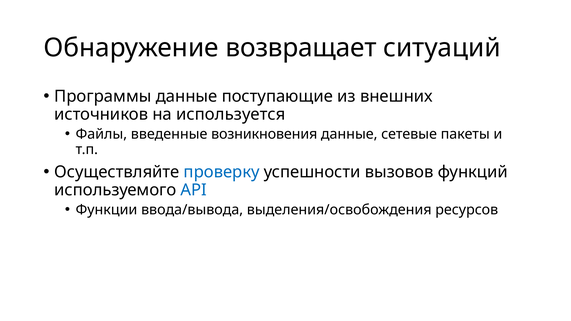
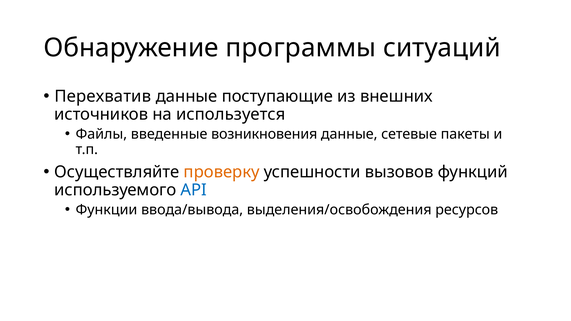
возвращает: возвращает -> программы
Программы: Программы -> Перехватив
проверку colour: blue -> orange
